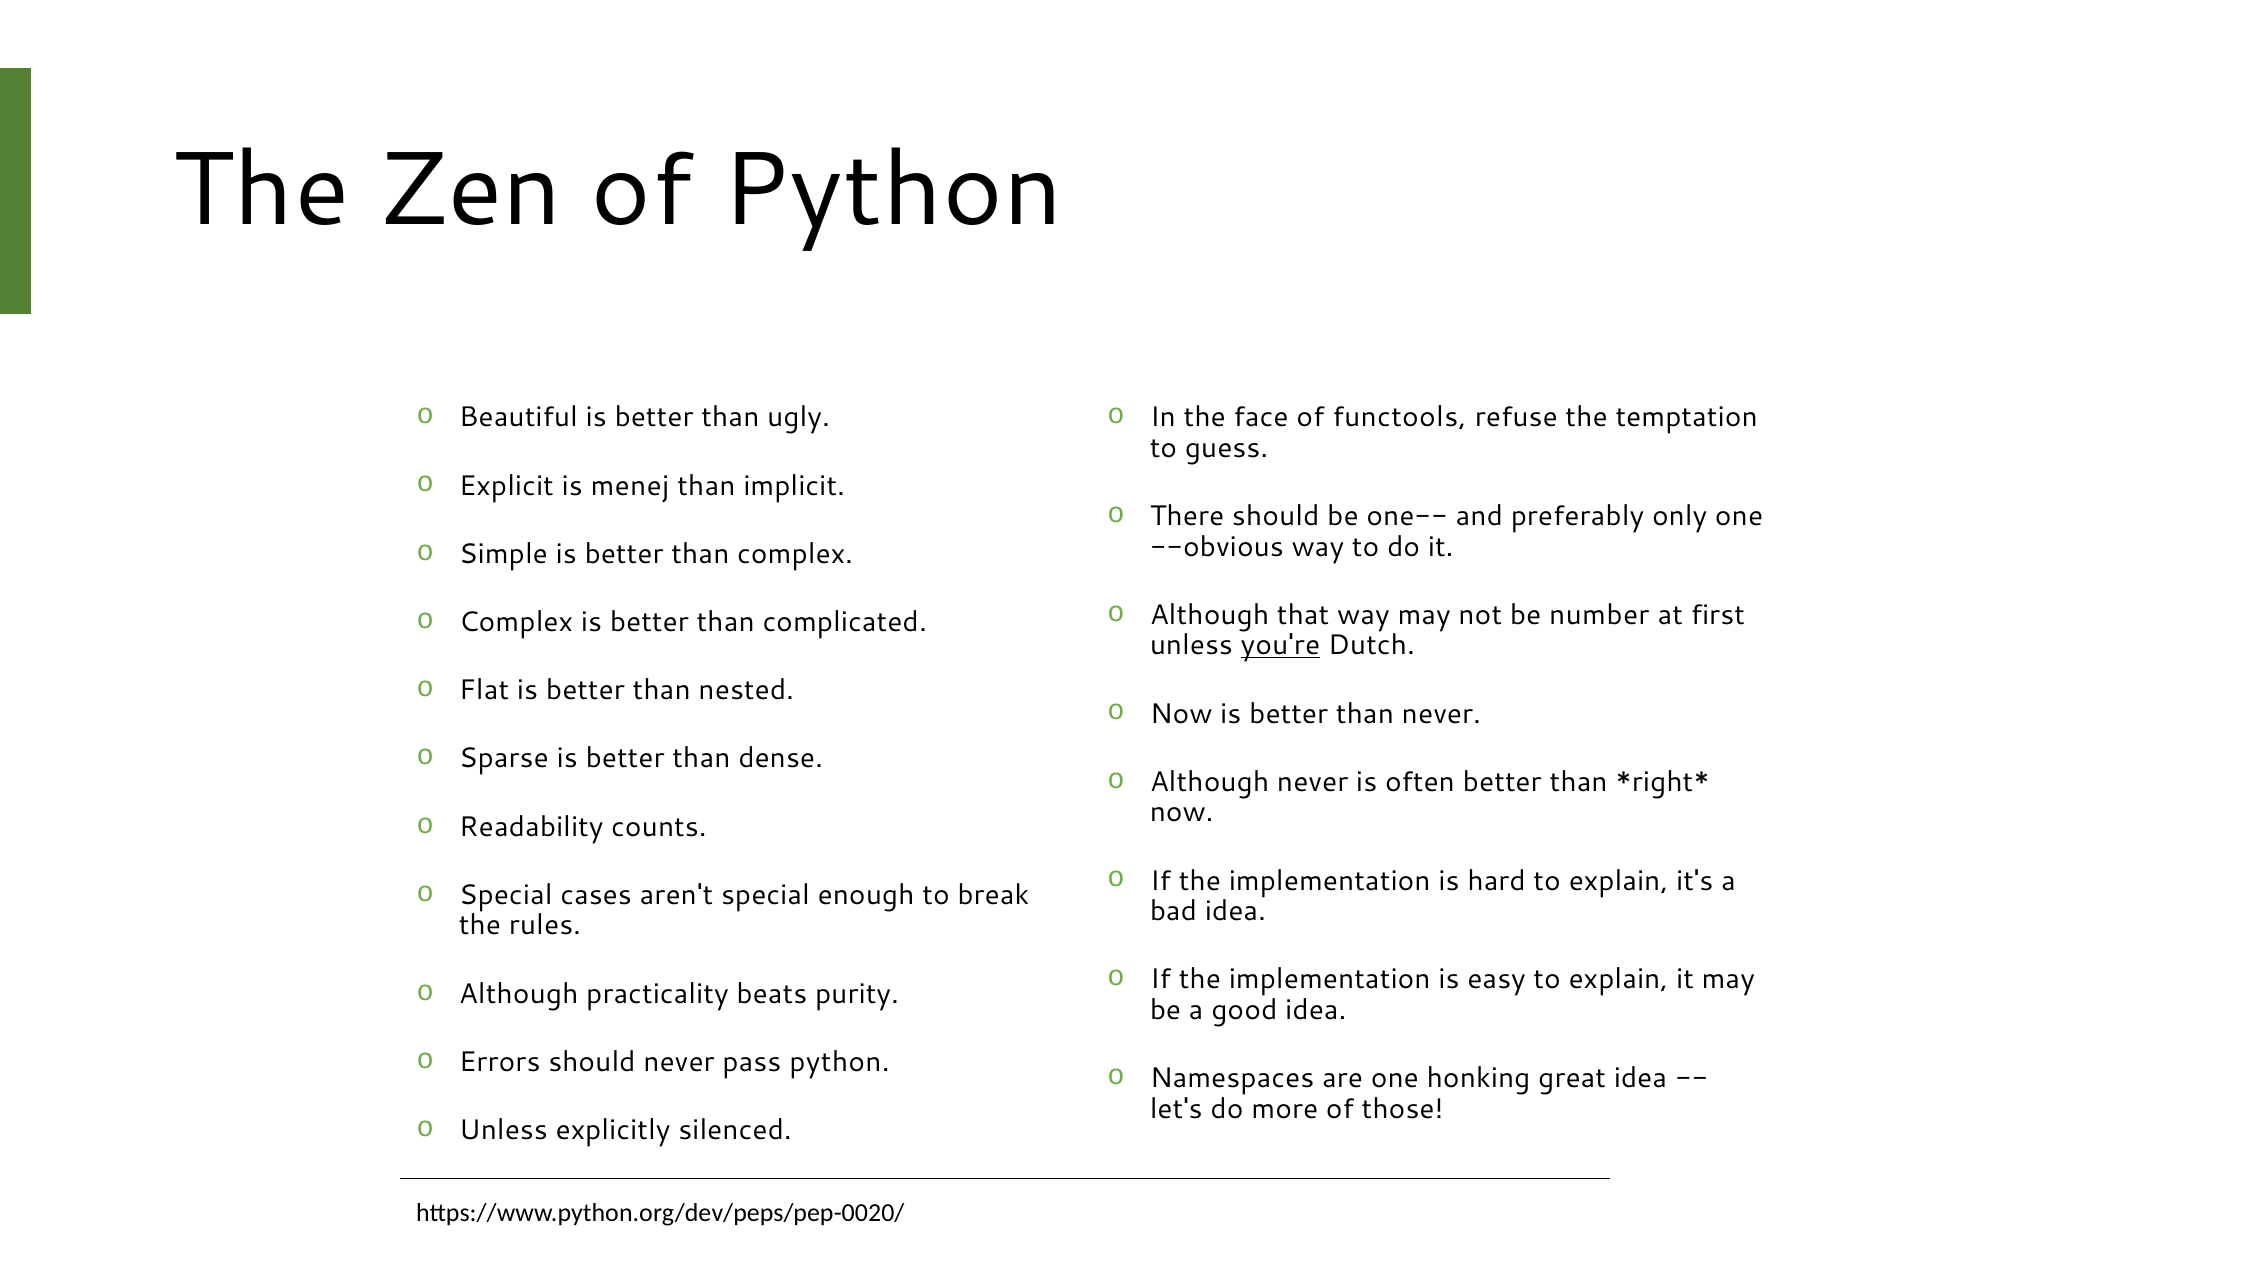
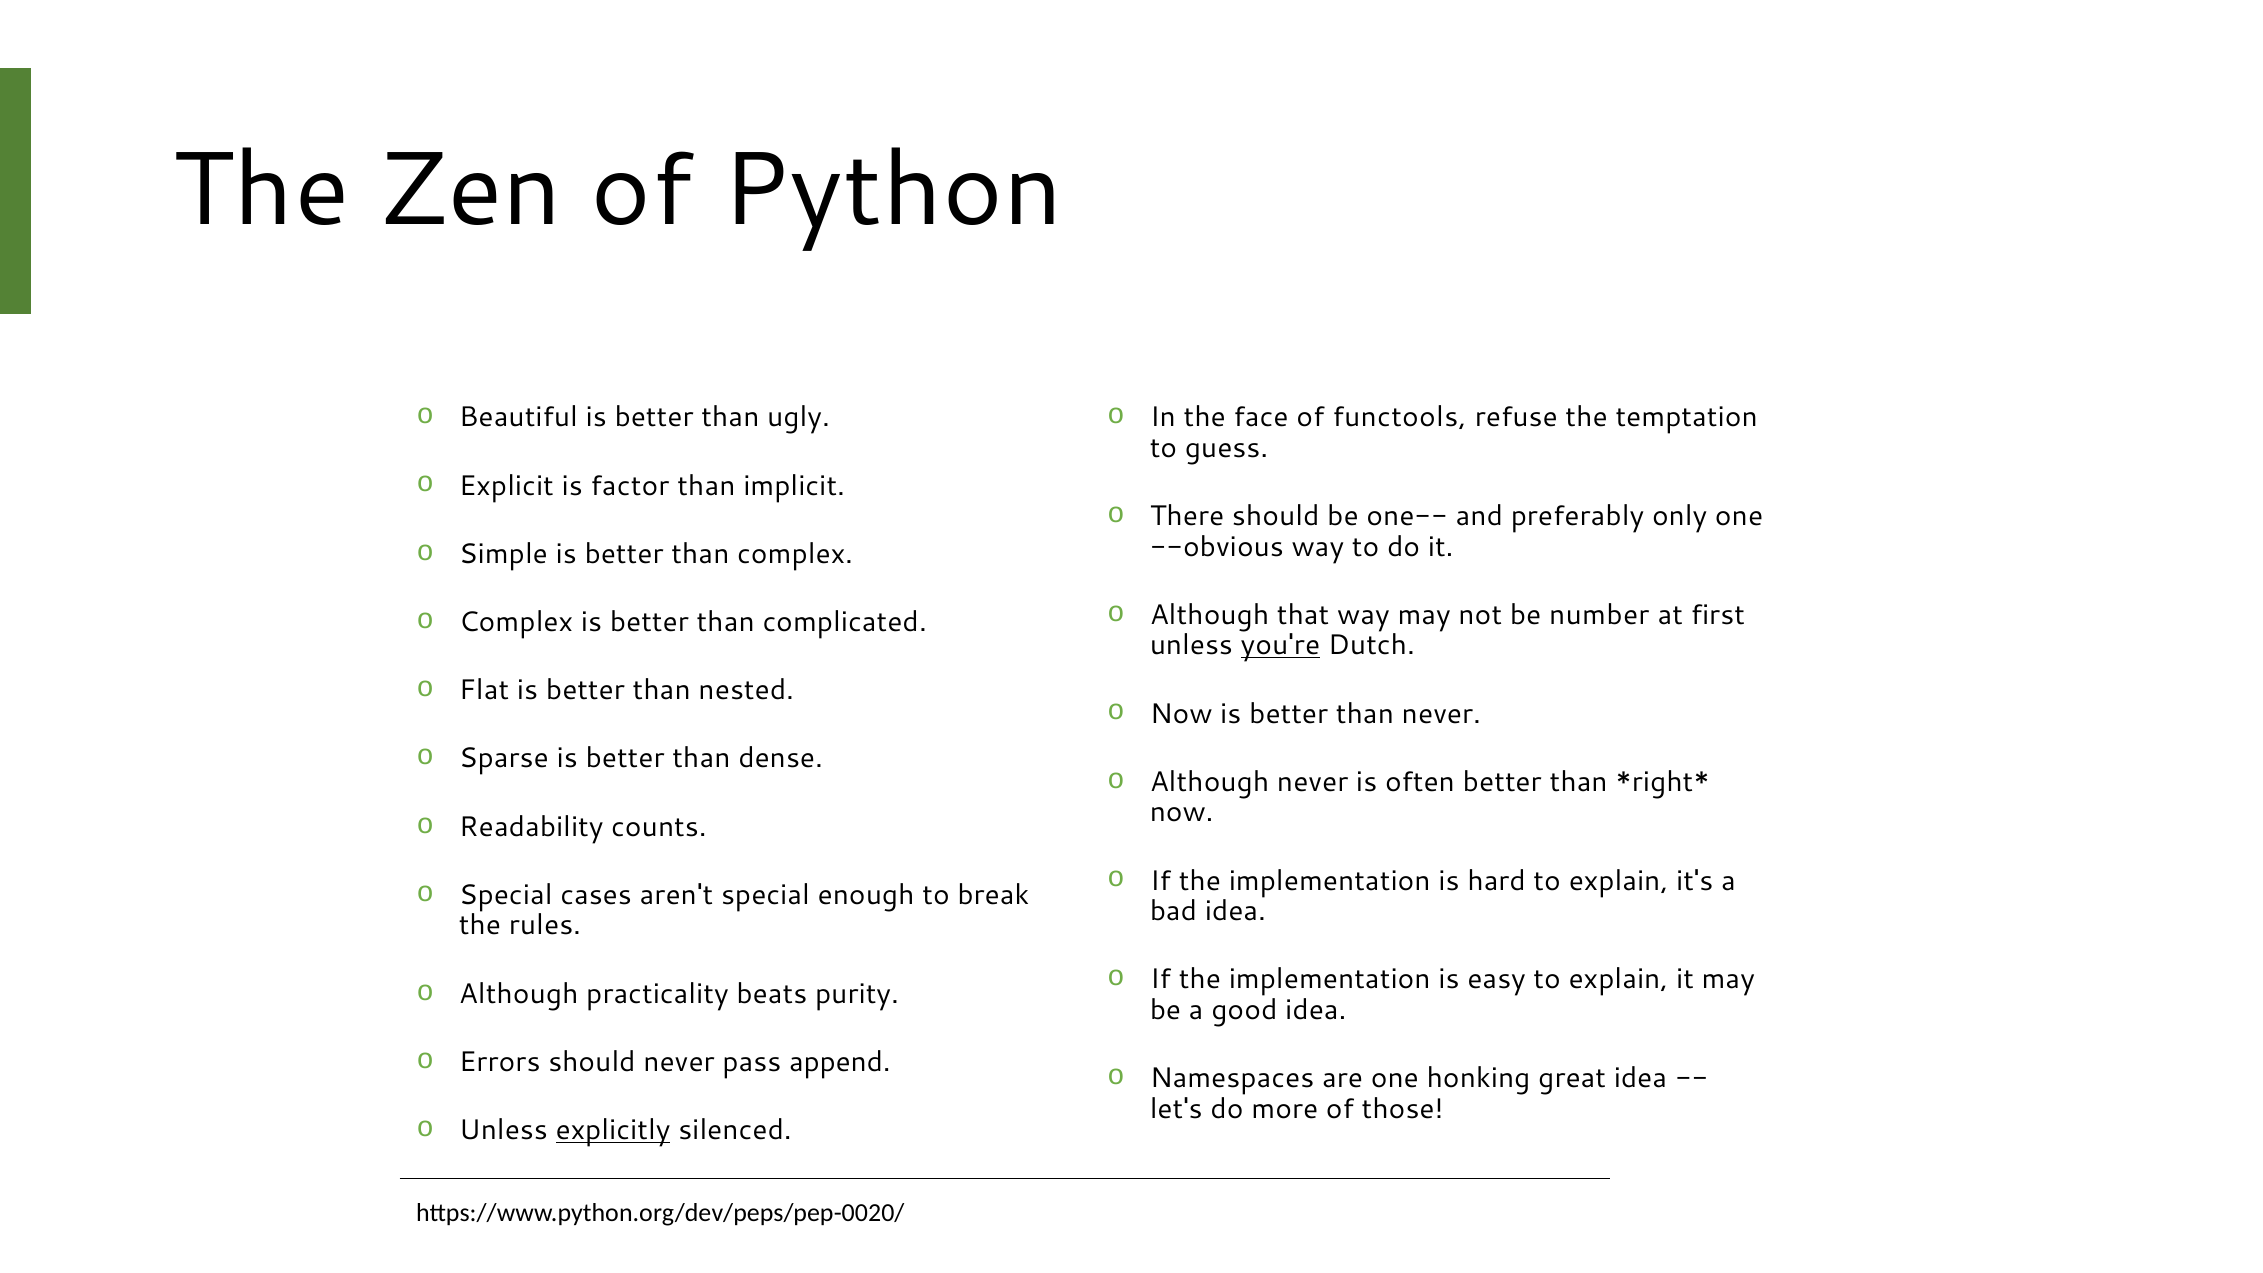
menej: menej -> factor
pass python: python -> append
explicitly underline: none -> present
